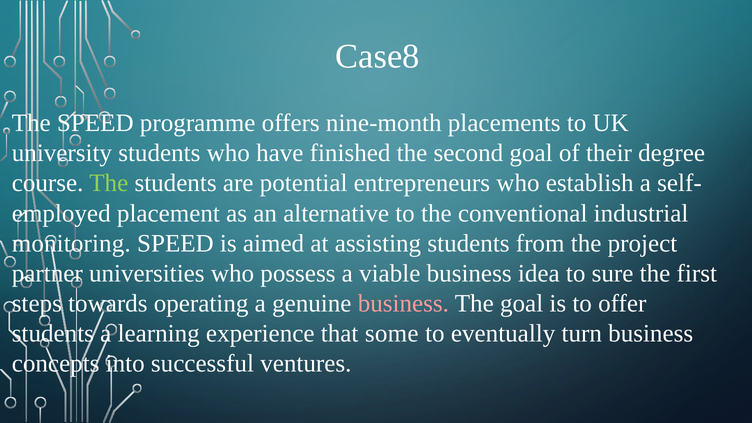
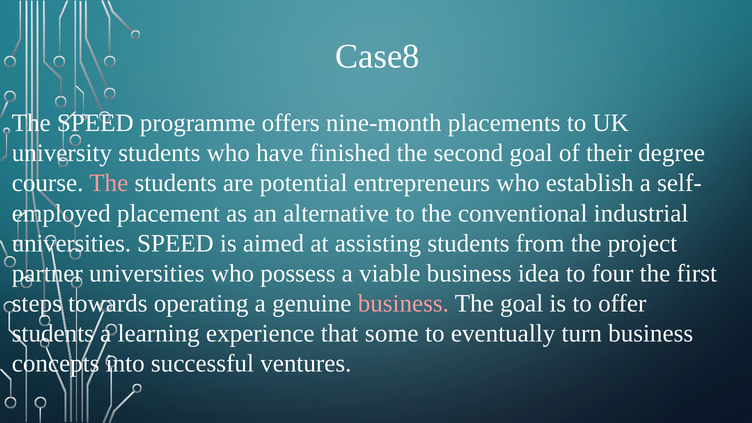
The at (109, 183) colour: light green -> pink
monitoring at (71, 243): monitoring -> universities
sure: sure -> four
